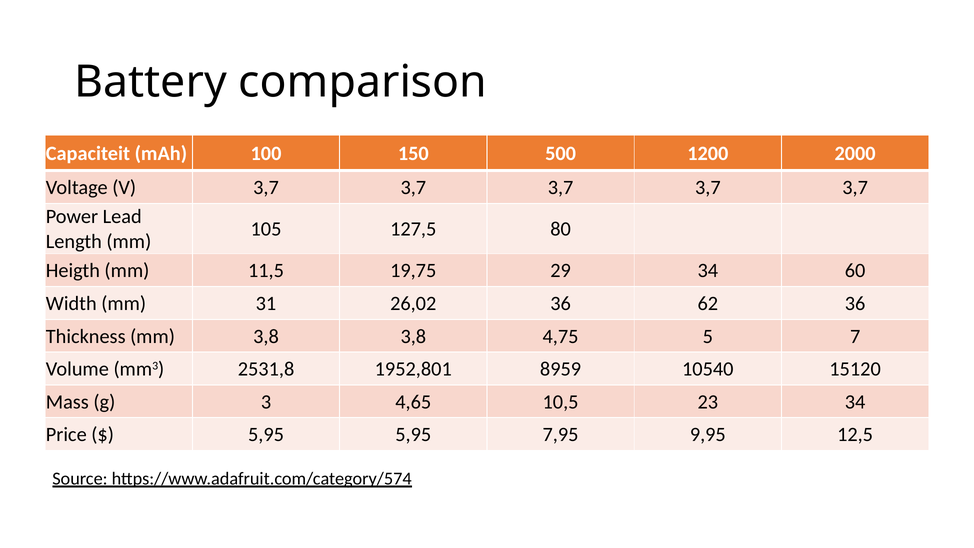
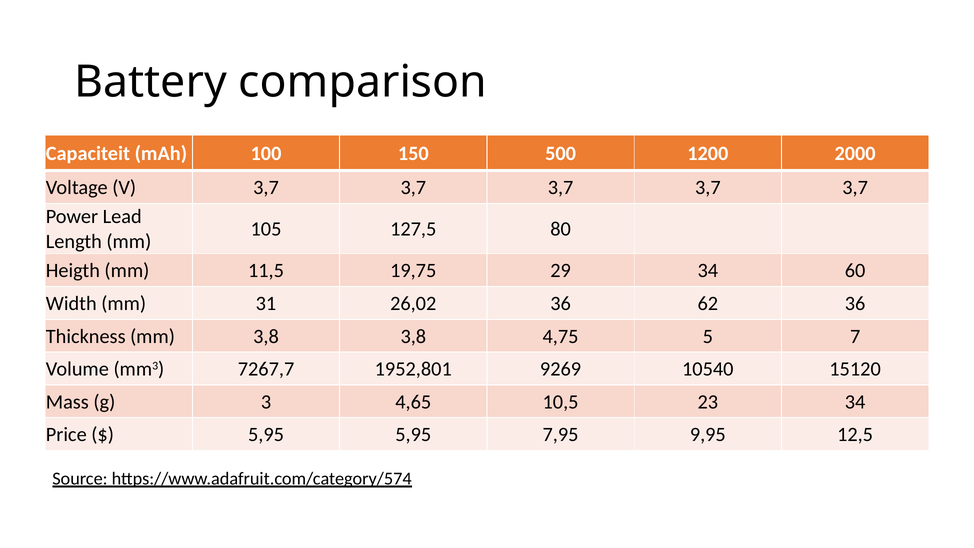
2531,8: 2531,8 -> 7267,7
8959: 8959 -> 9269
